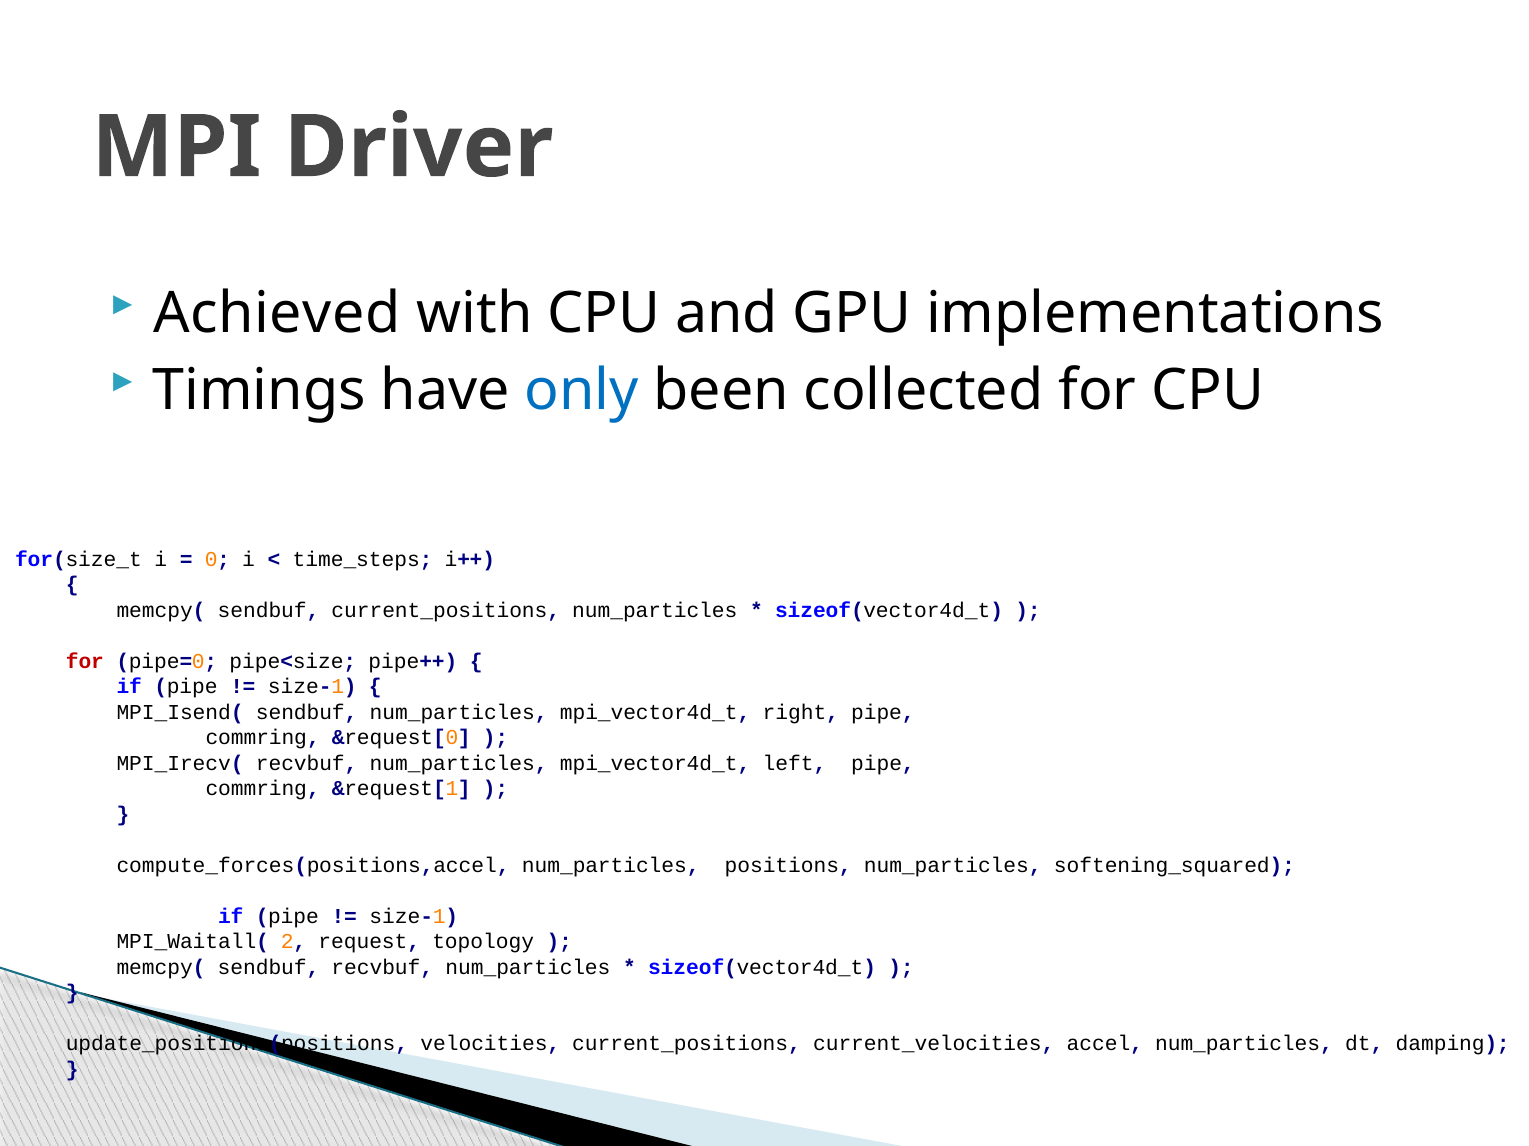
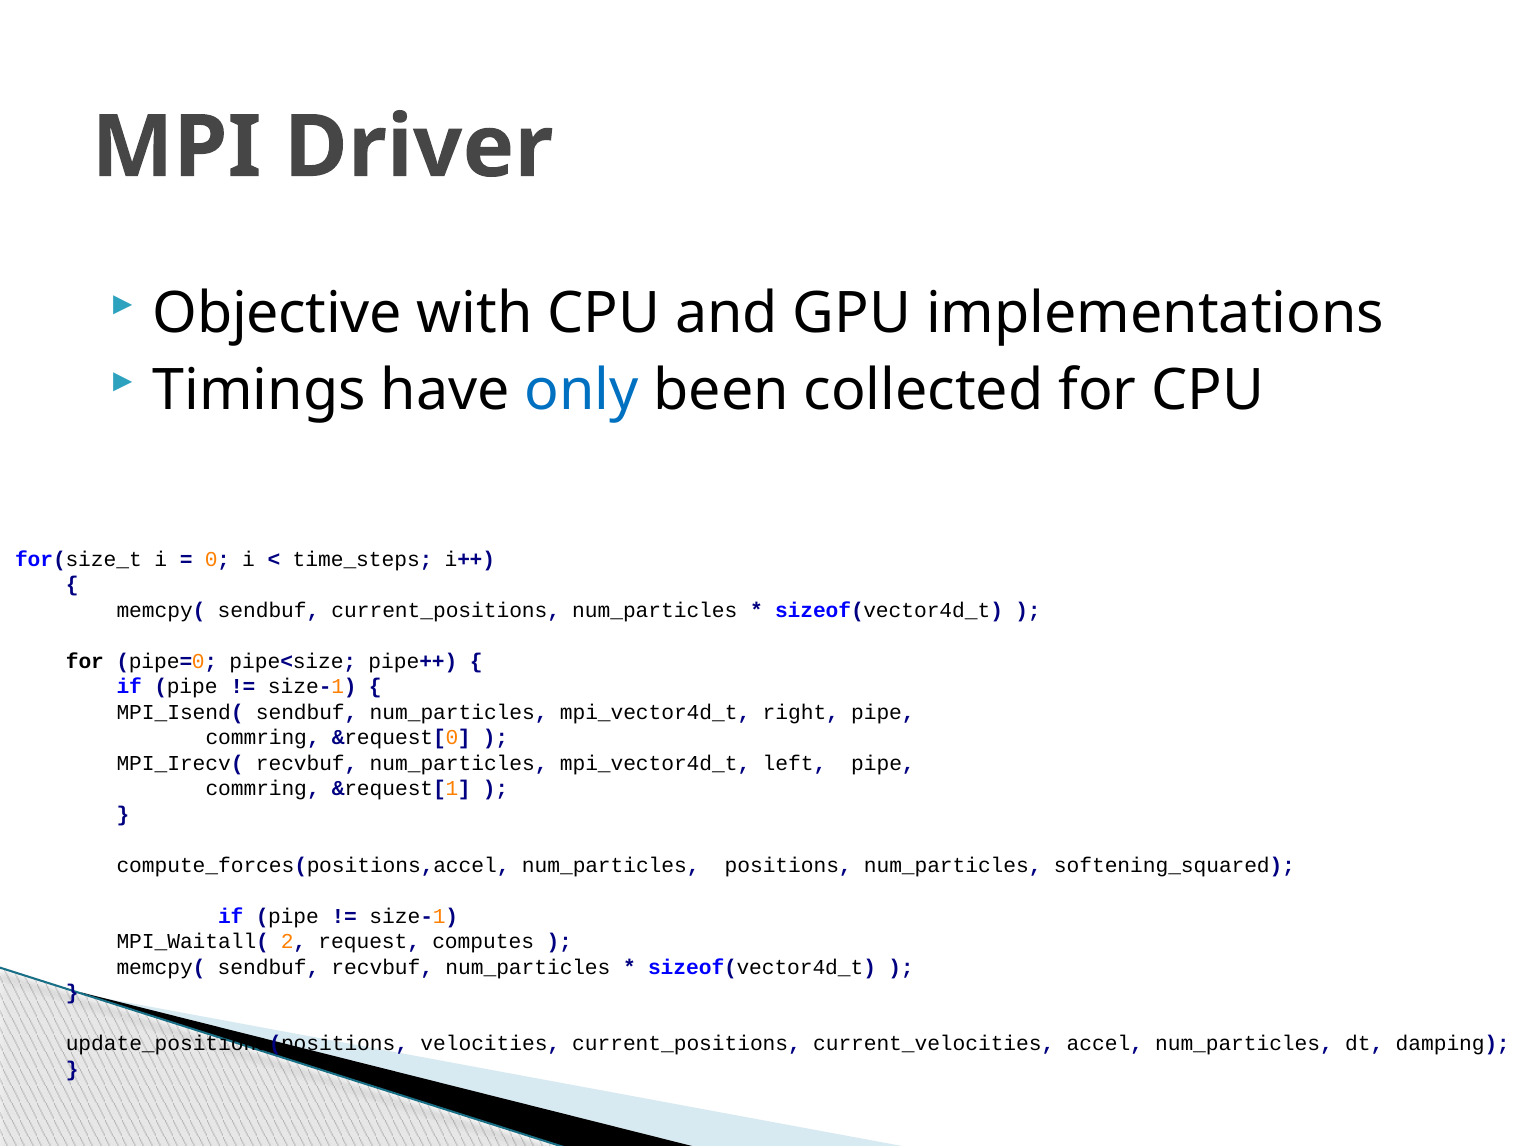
Achieved: Achieved -> Objective
for at (85, 661) colour: red -> black
topology: topology -> computes
